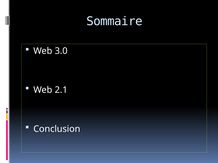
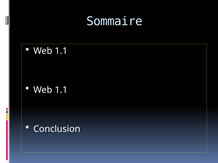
3.0 at (61, 51): 3.0 -> 1.1
2.1 at (61, 90): 2.1 -> 1.1
